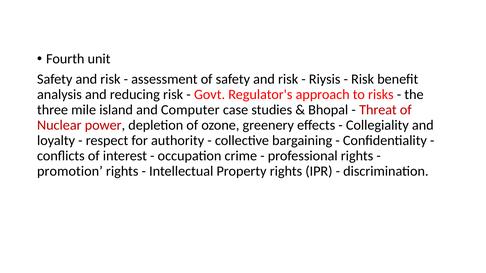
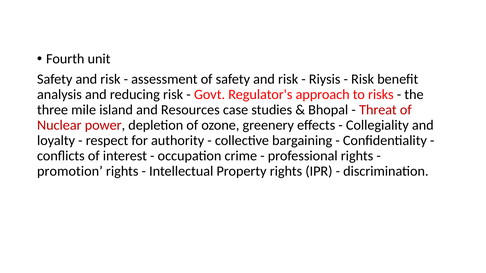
Computer: Computer -> Resources
